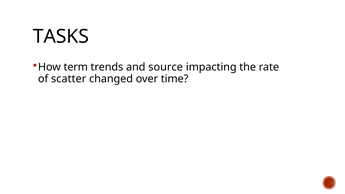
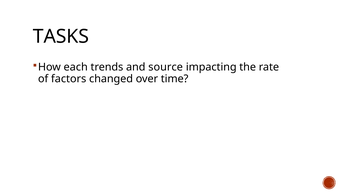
term: term -> each
scatter: scatter -> factors
